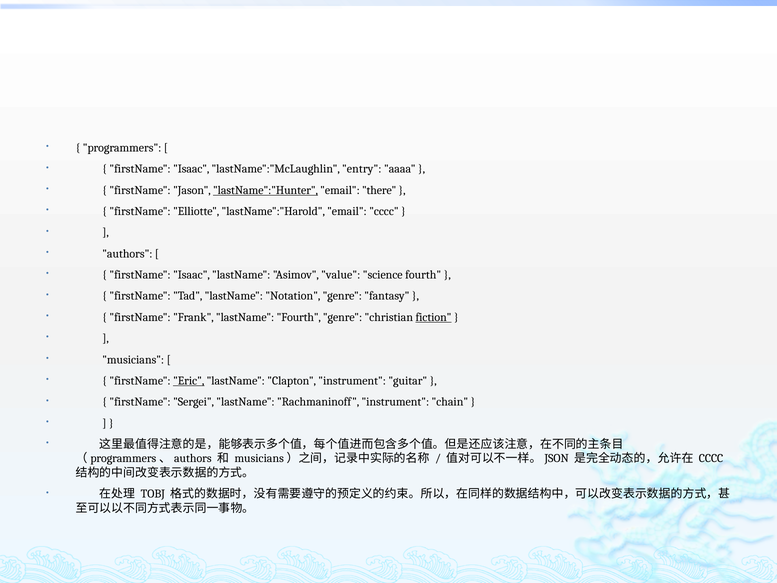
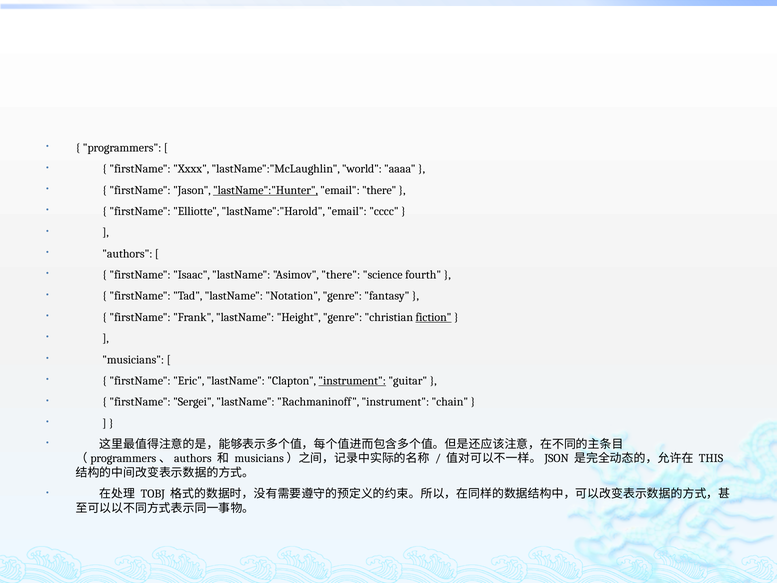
Isaac at (191, 169): Isaac -> Xxxx
entry: entry -> world
Asimov value: value -> there
lastName Fourth: Fourth -> Height
Eric underline: present -> none
instrument at (352, 381) underline: none -> present
CCCC at (711, 458): CCCC -> THIS
